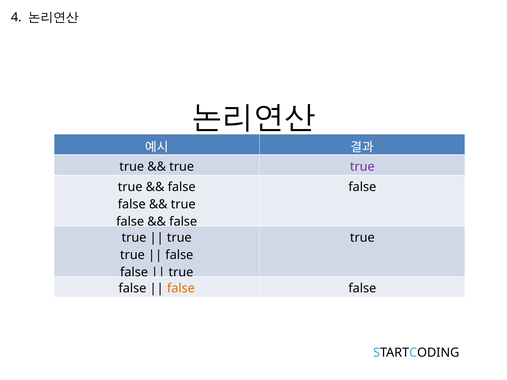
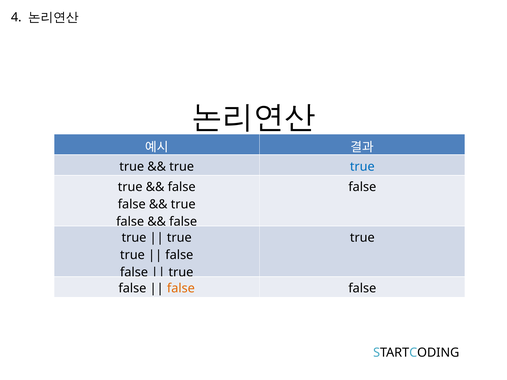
true at (362, 167) colour: purple -> blue
